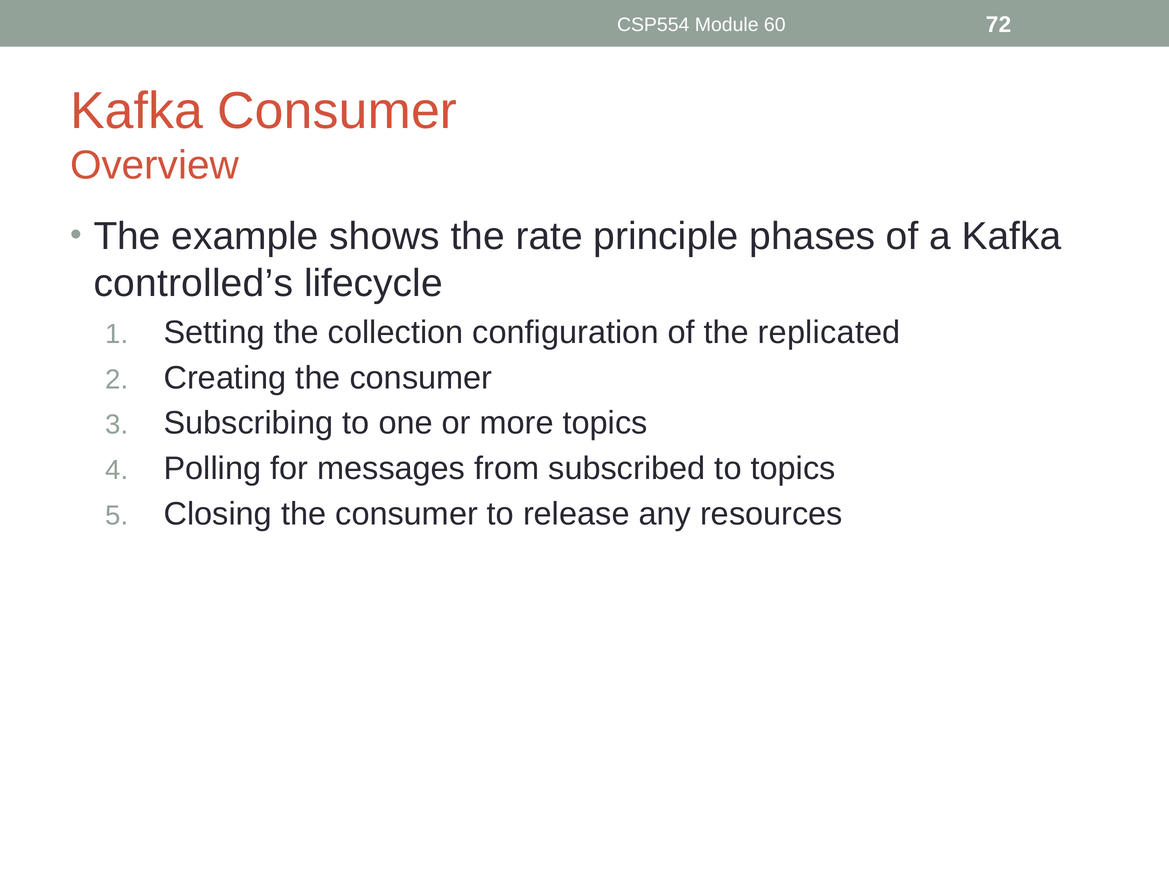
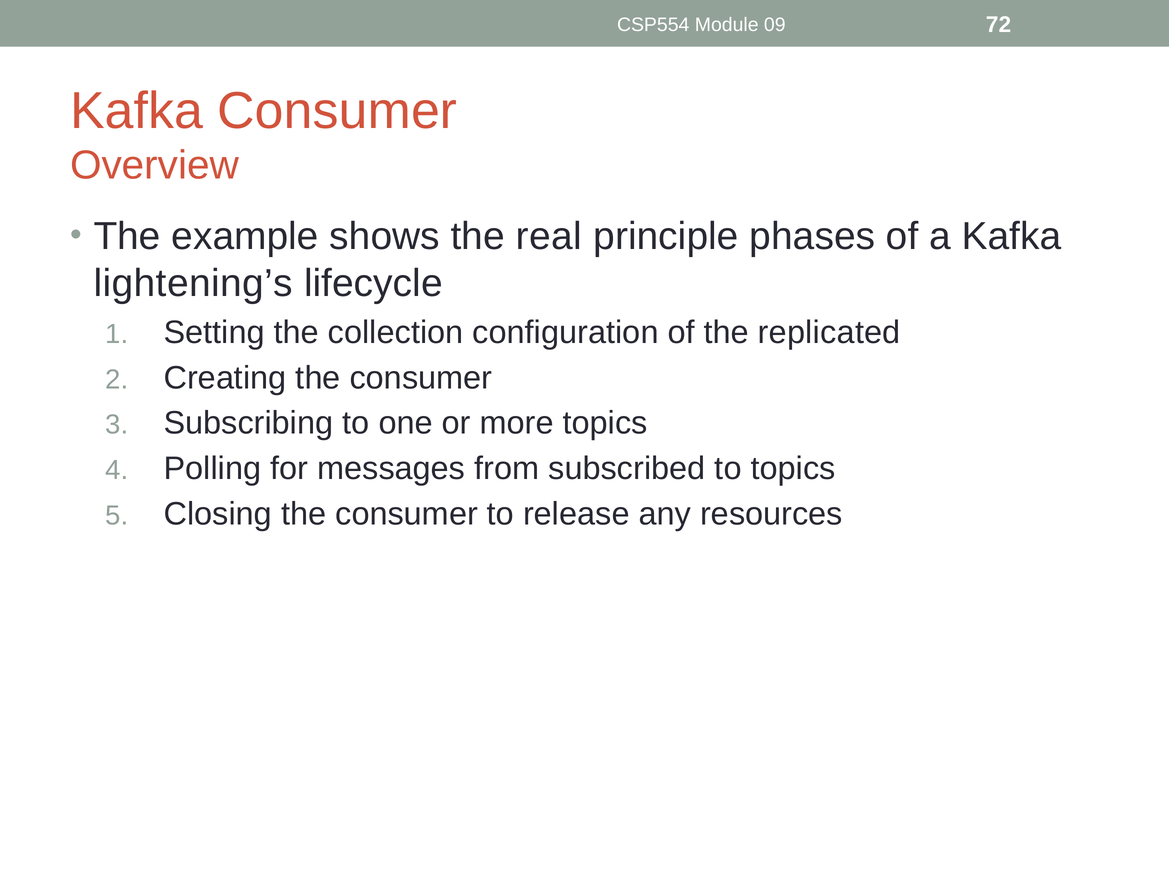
60: 60 -> 09
rate: rate -> real
controlled’s: controlled’s -> lightening’s
